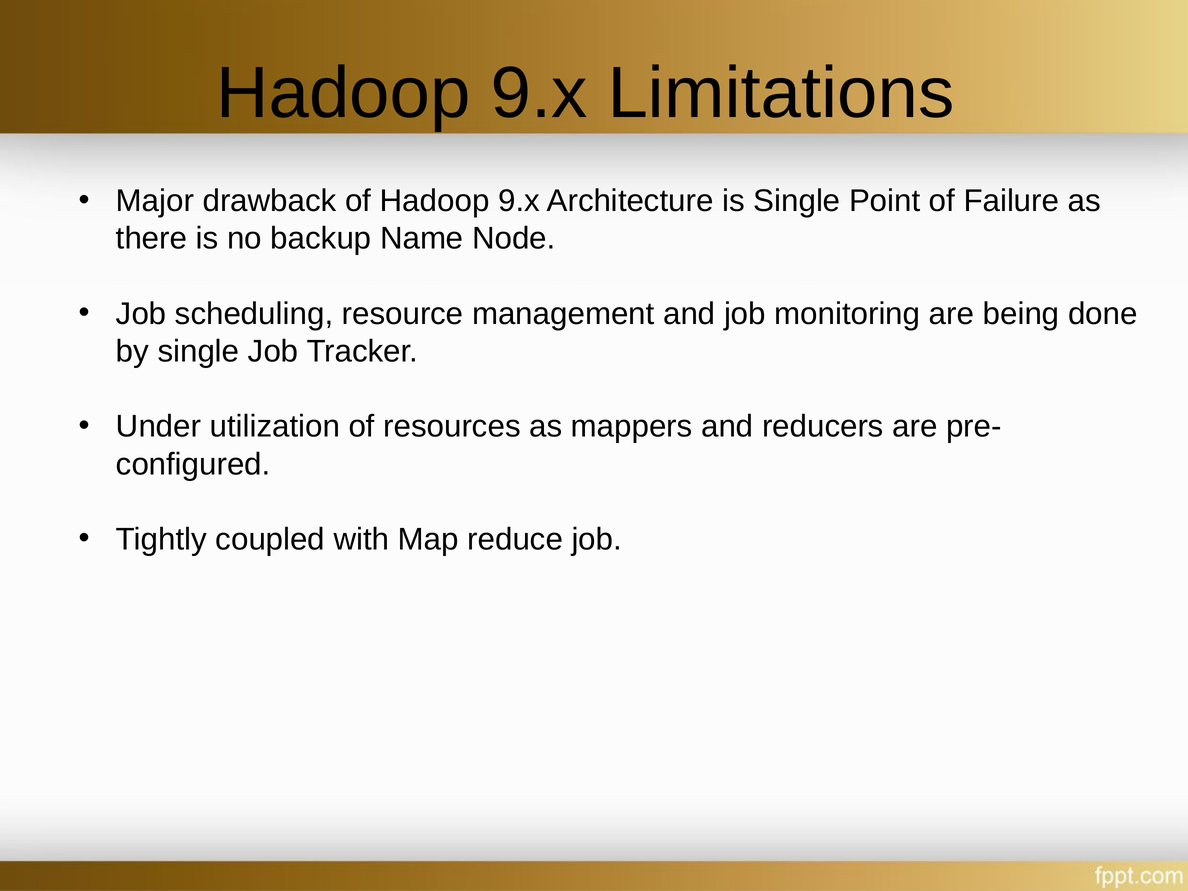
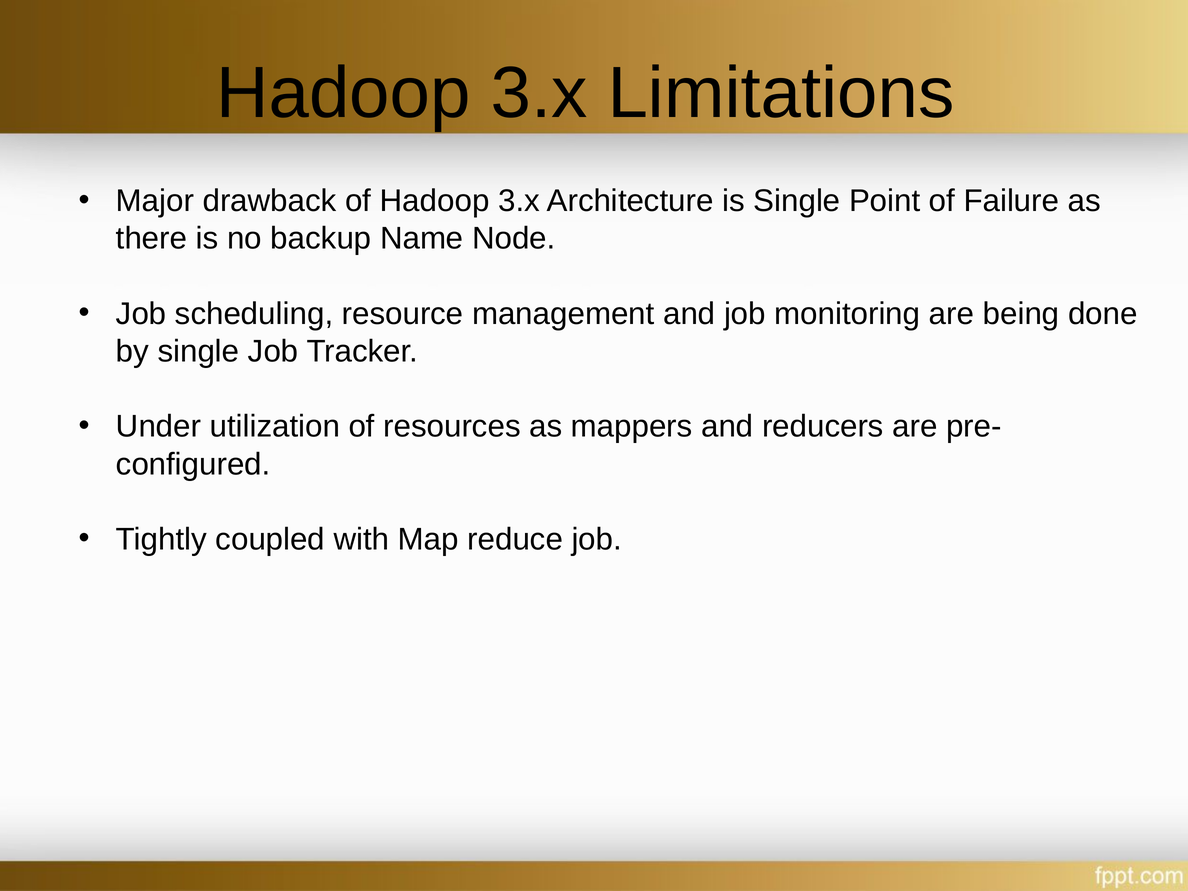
9.x at (539, 93): 9.x -> 3.x
of Hadoop 9.x: 9.x -> 3.x
